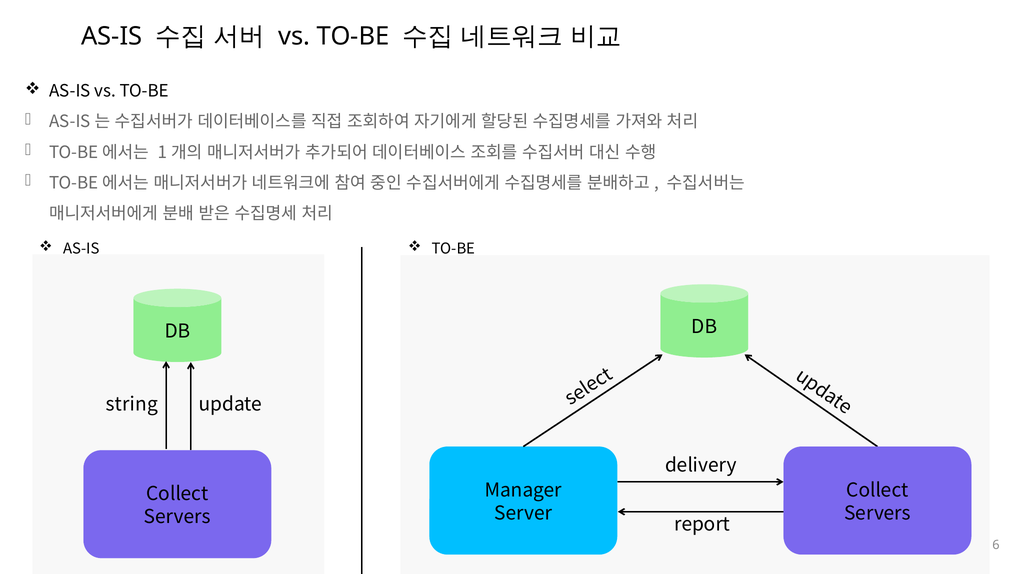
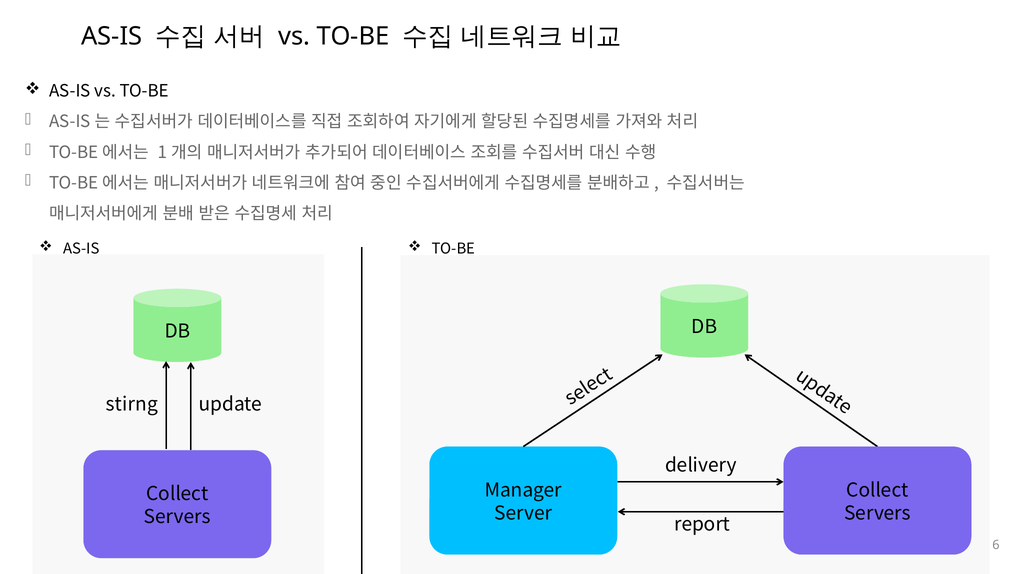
string: string -> stirng
